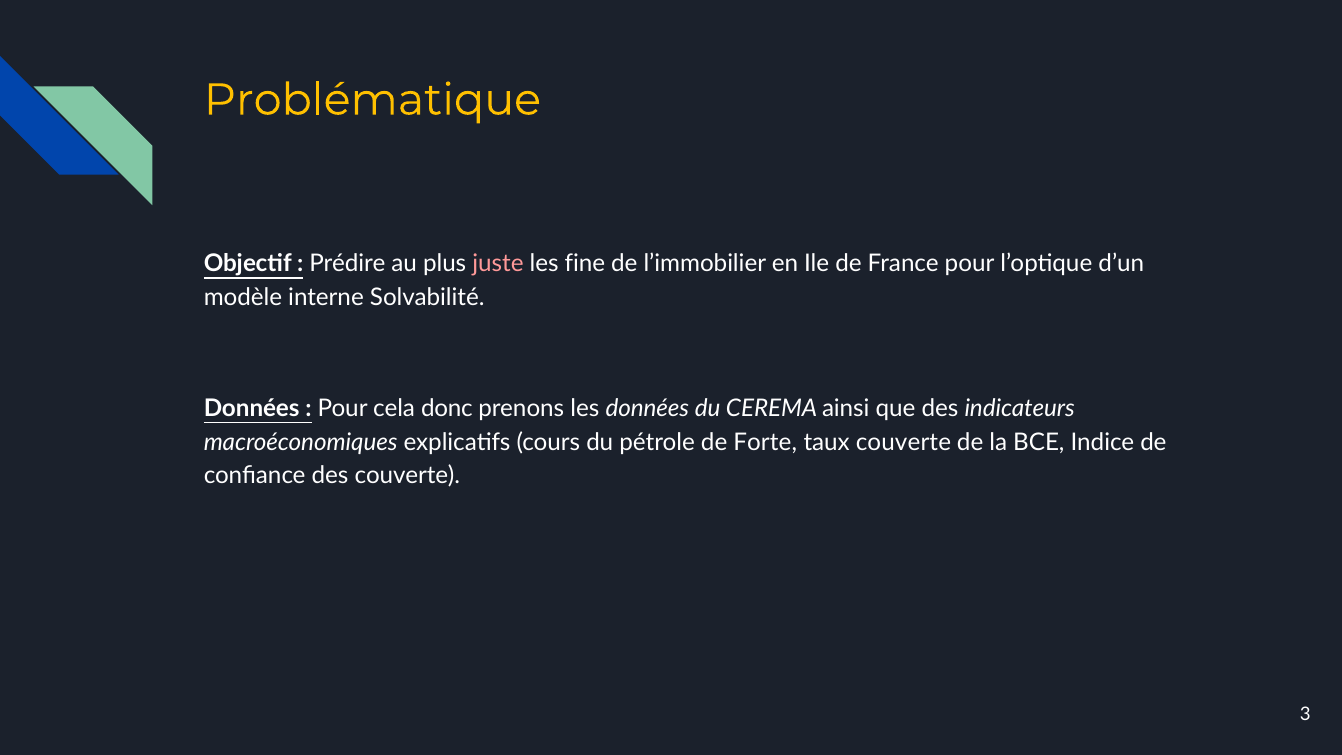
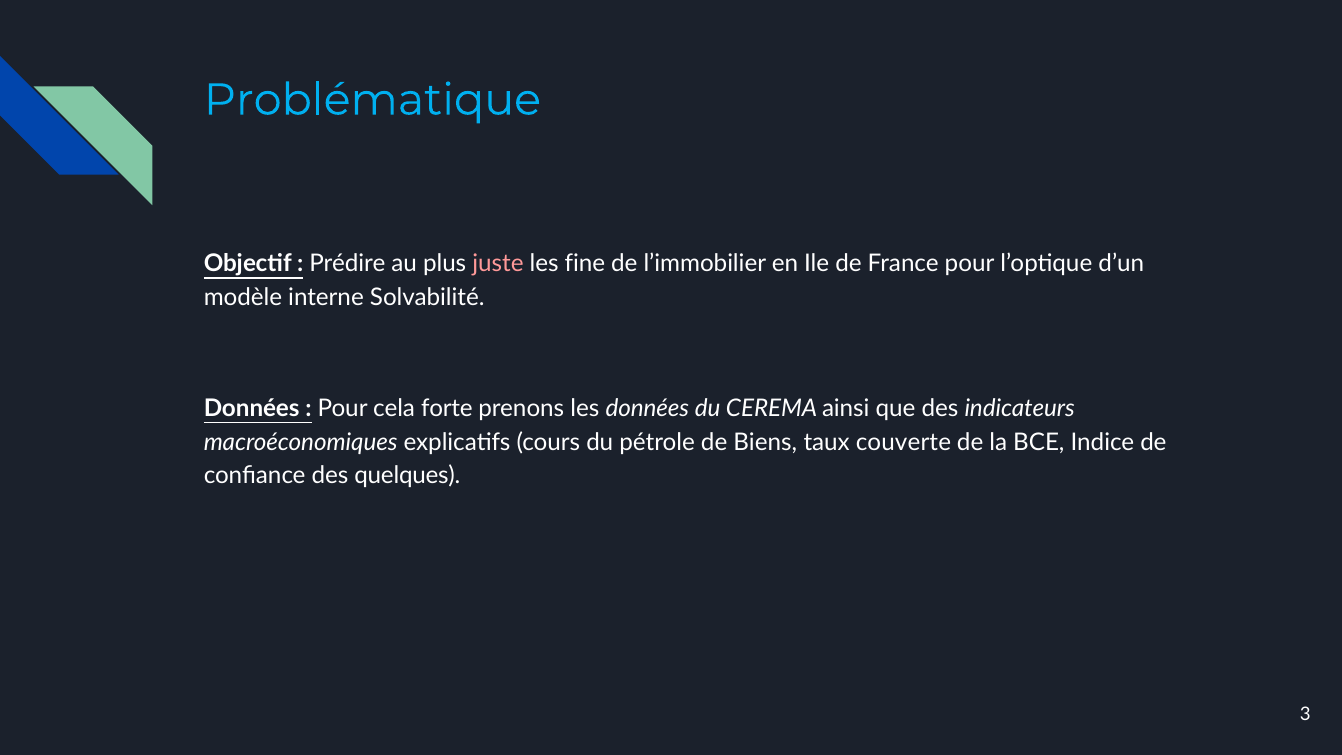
Problématique colour: yellow -> light blue
donc: donc -> forte
Forte: Forte -> Biens
des couverte: couverte -> quelques
